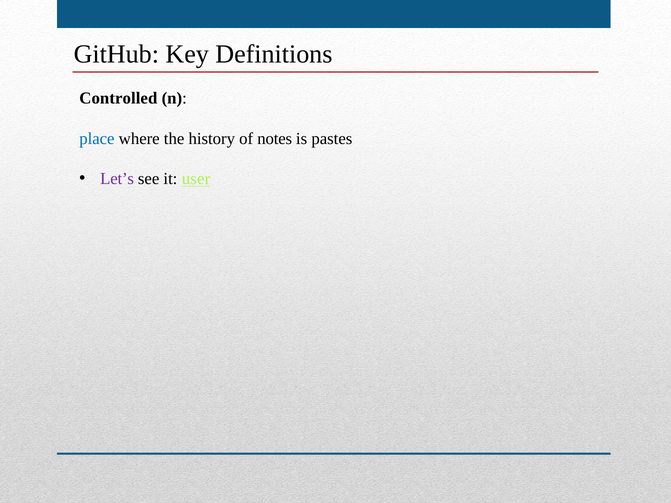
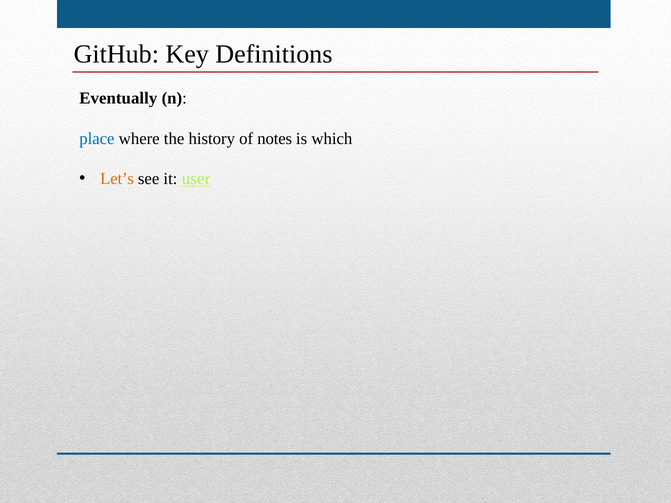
Controlled: Controlled -> Eventually
pastes: pastes -> which
Let’s colour: purple -> orange
